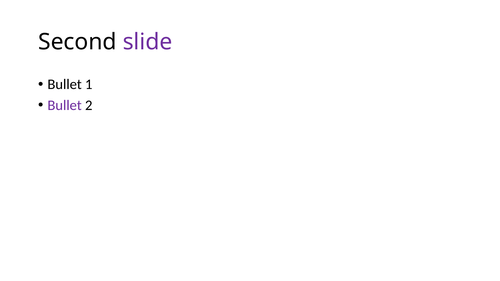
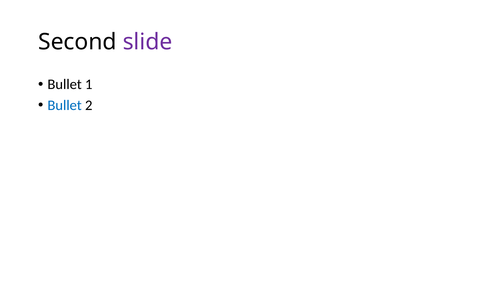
Bullet at (65, 106) colour: purple -> blue
